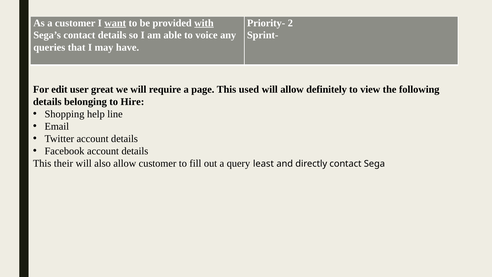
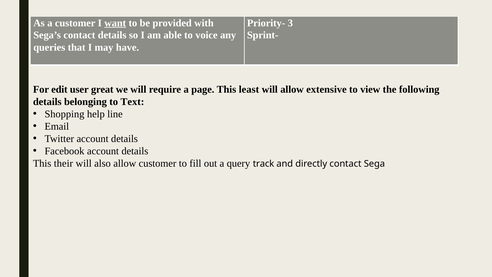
with underline: present -> none
2: 2 -> 3
used: used -> least
definitely: definitely -> extensive
Hire: Hire -> Text
least: least -> track
